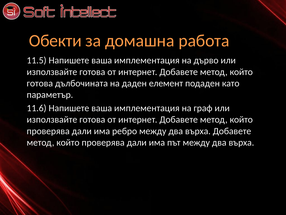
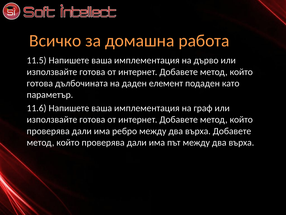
Обекти: Обекти -> Всичко
